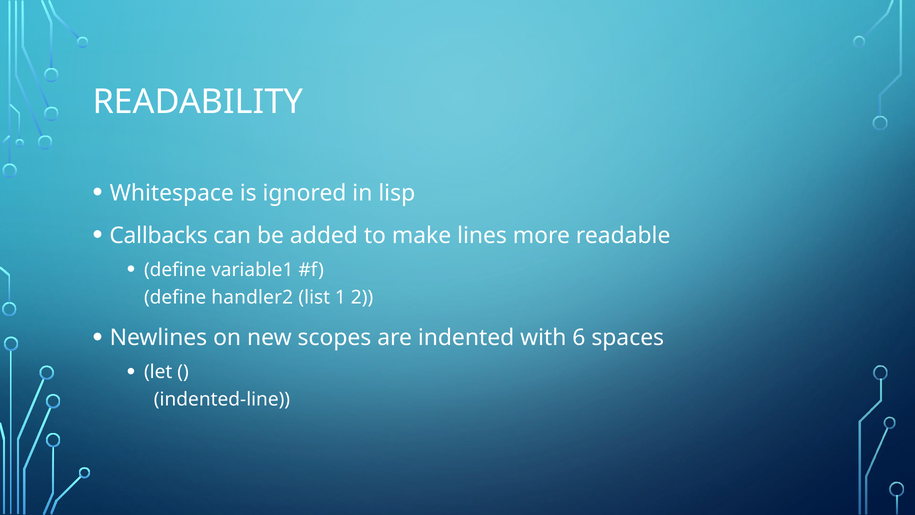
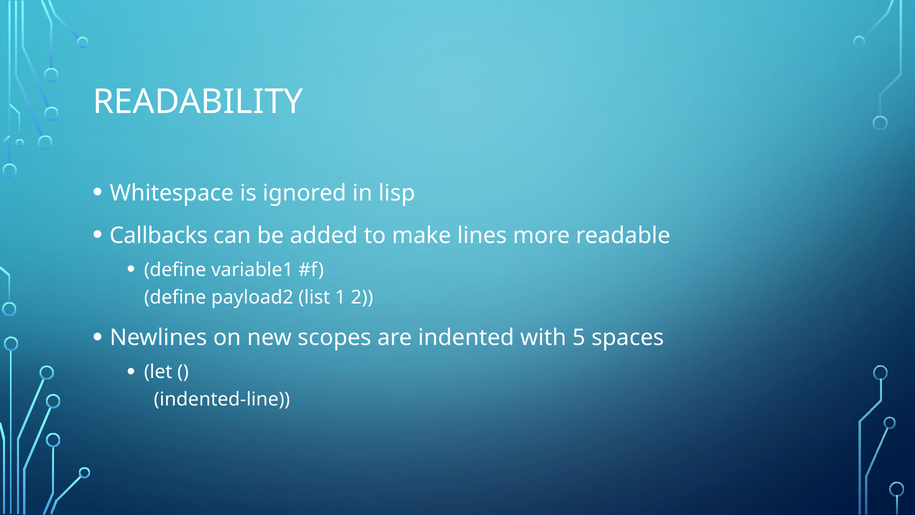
handler2: handler2 -> payload2
6: 6 -> 5
